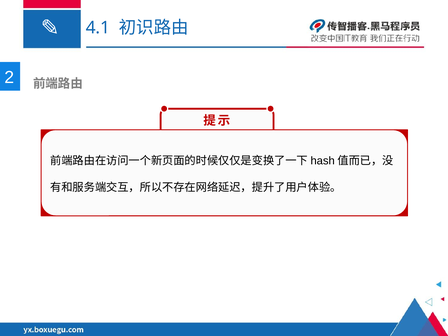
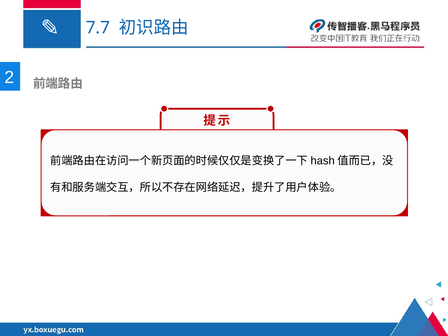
4.1: 4.1 -> 7.7
